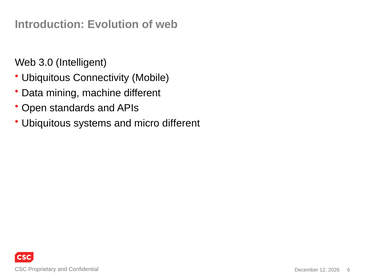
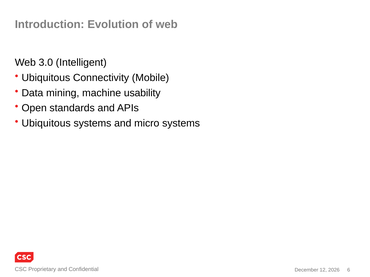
machine different: different -> usability
micro different: different -> systems
